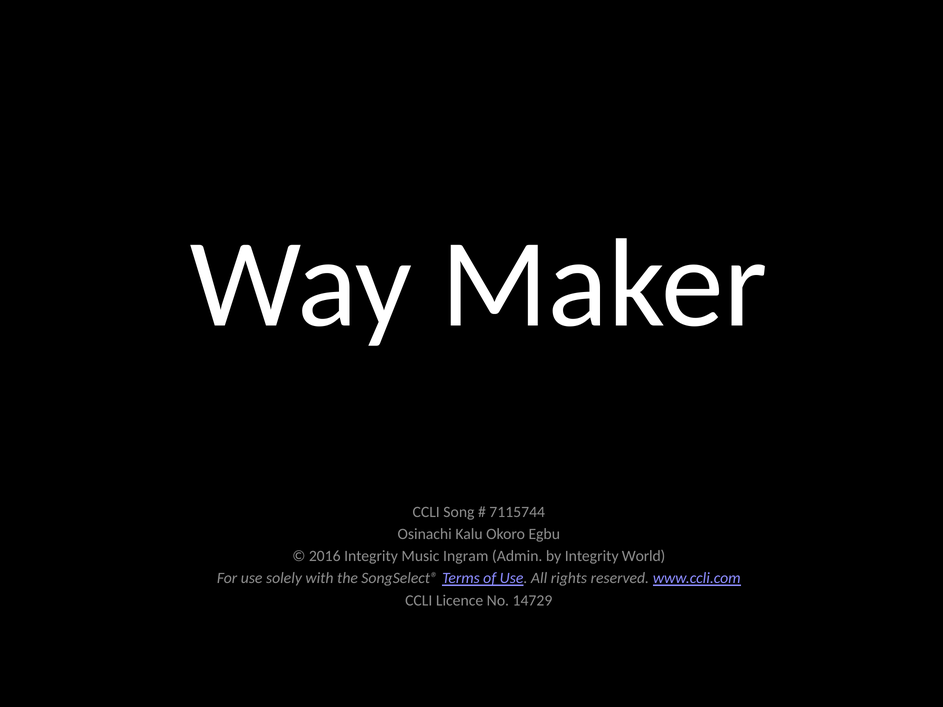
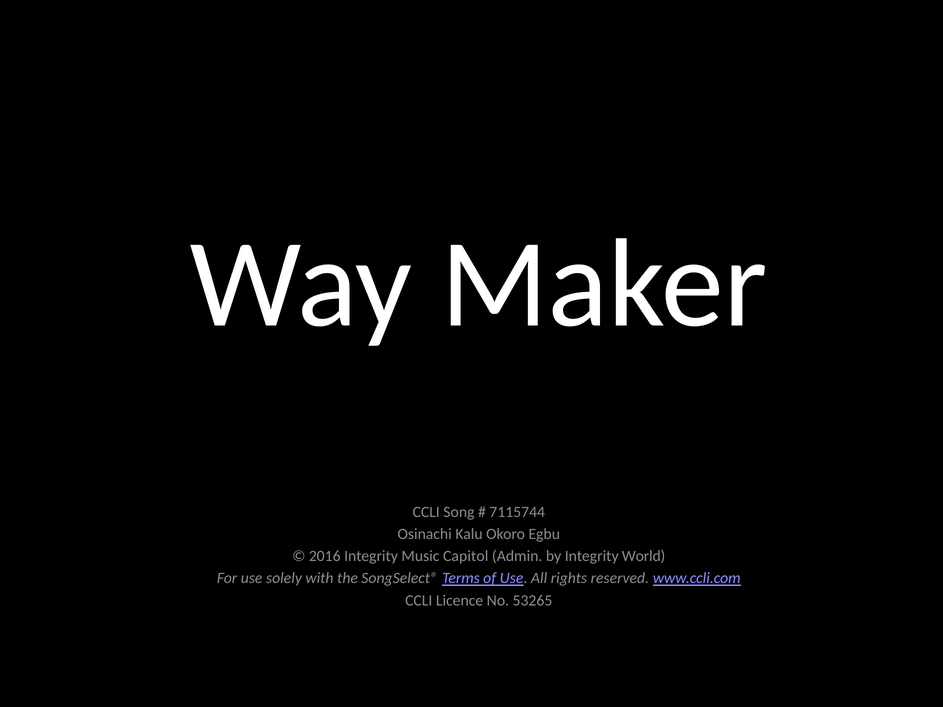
Ingram: Ingram -> Capitol
14729: 14729 -> 53265
